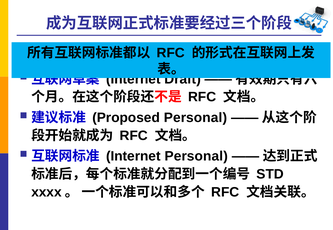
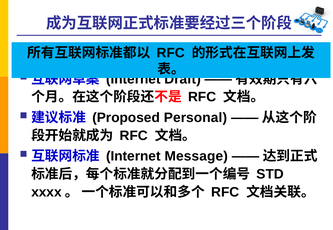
Internet Personal: Personal -> Message
